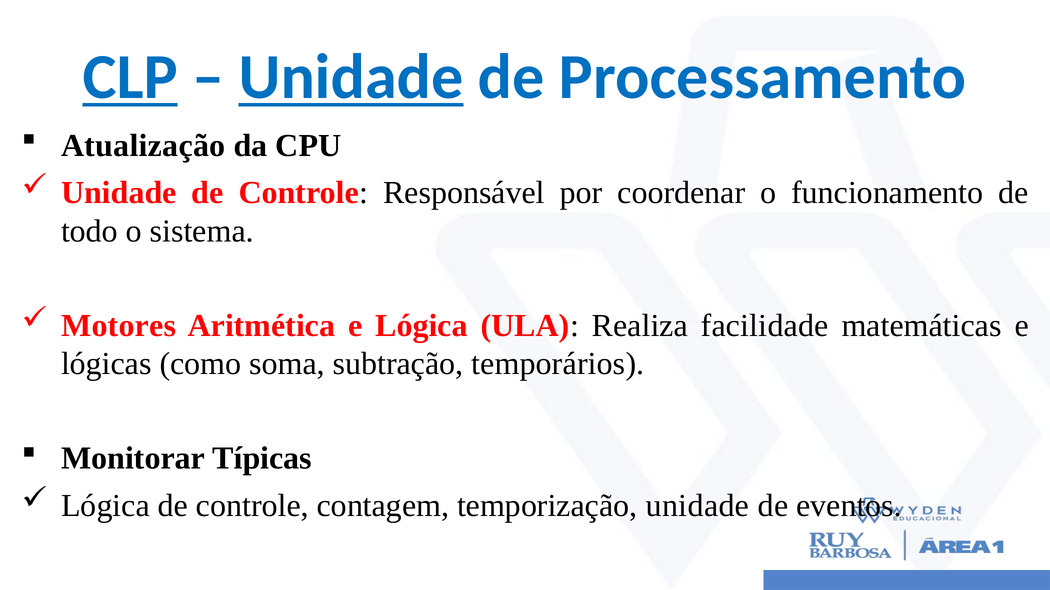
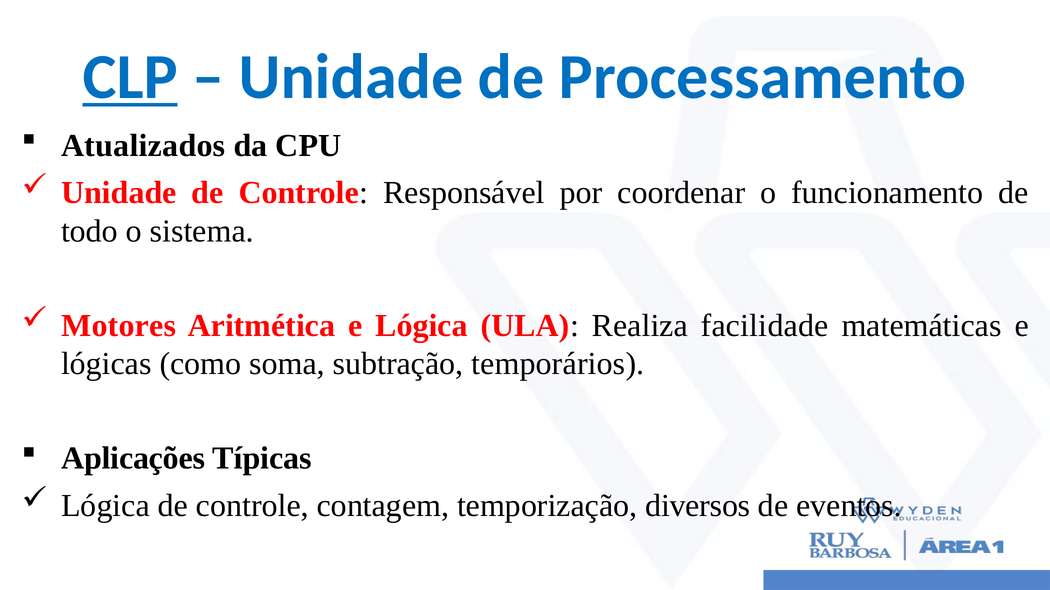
Unidade at (351, 77) underline: present -> none
Atualização: Atualização -> Atualizados
Monitorar: Monitorar -> Aplicações
temporização unidade: unidade -> diversos
